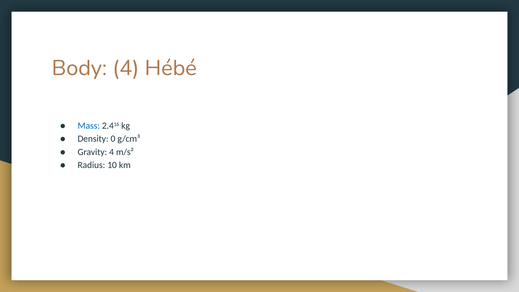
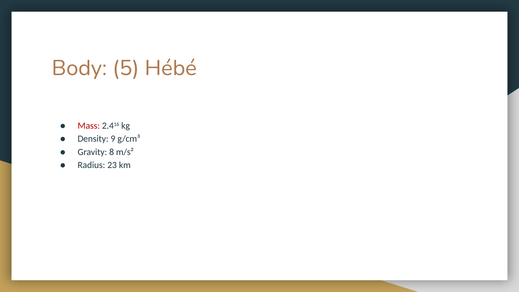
Body 4: 4 -> 5
Mass colour: blue -> red
0: 0 -> 9
Gravity 4: 4 -> 8
10: 10 -> 23
